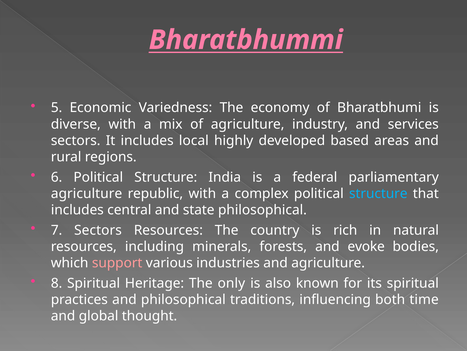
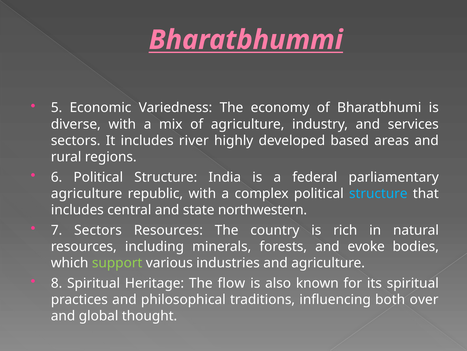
local: local -> river
state philosophical: philosophical -> northwestern
support colour: pink -> light green
only: only -> flow
time: time -> over
